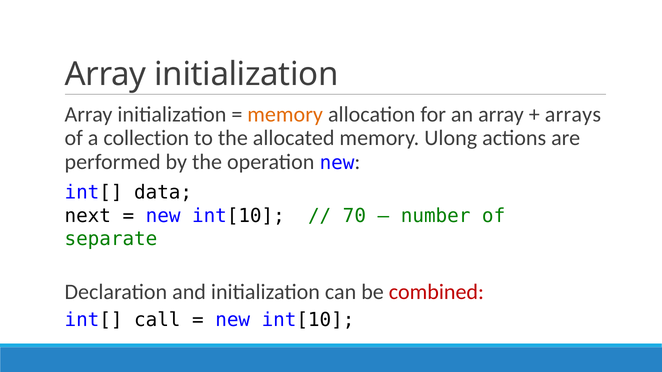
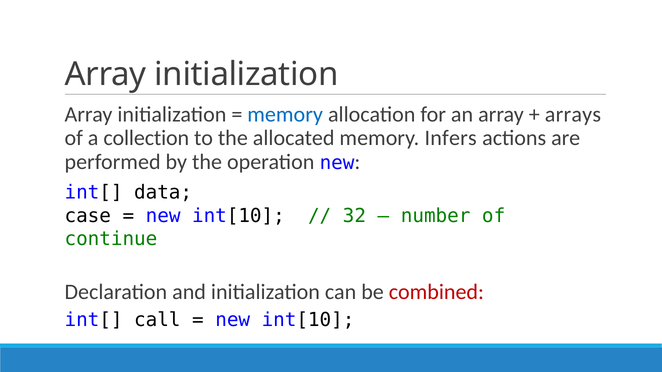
memory at (285, 114) colour: orange -> blue
Ulong: Ulong -> Infers
next: next -> case
70: 70 -> 32
separate: separate -> continue
